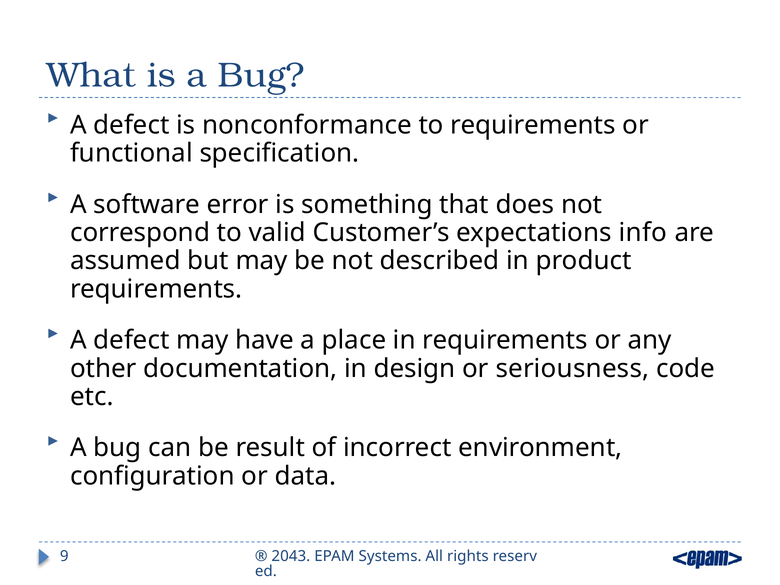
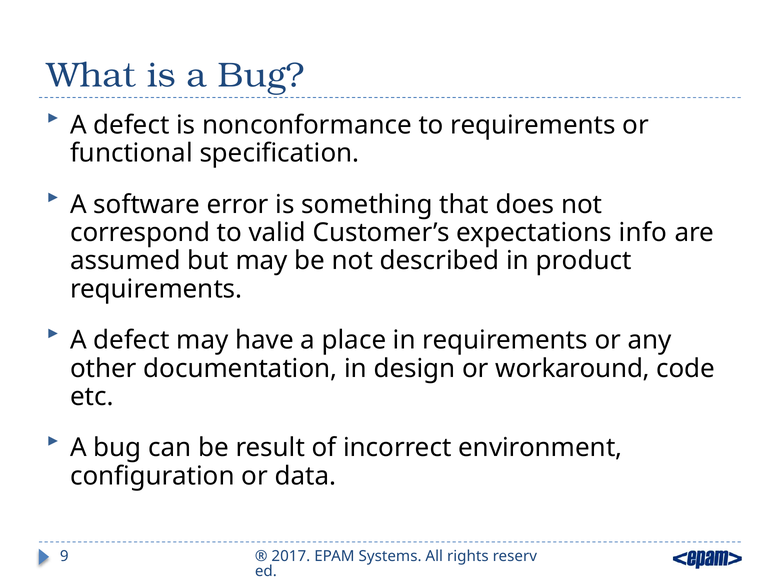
seriousness: seriousness -> workaround
2043: 2043 -> 2017
